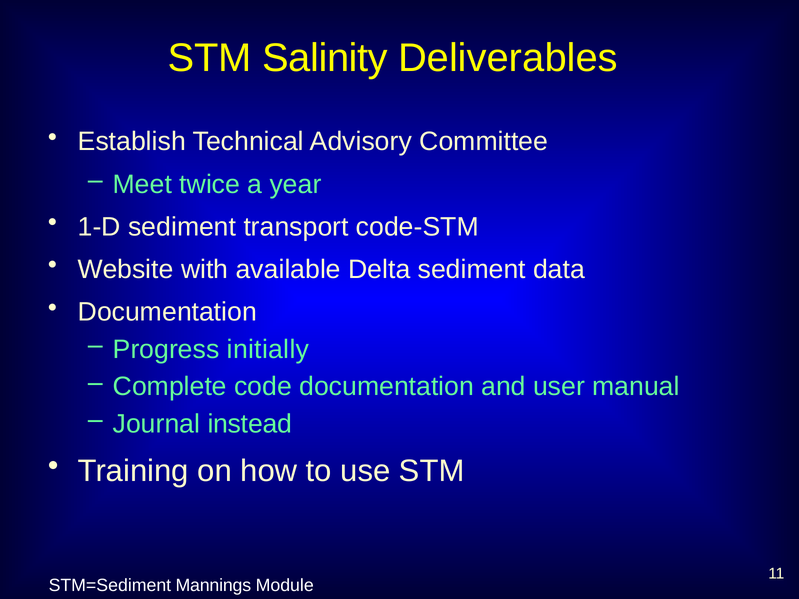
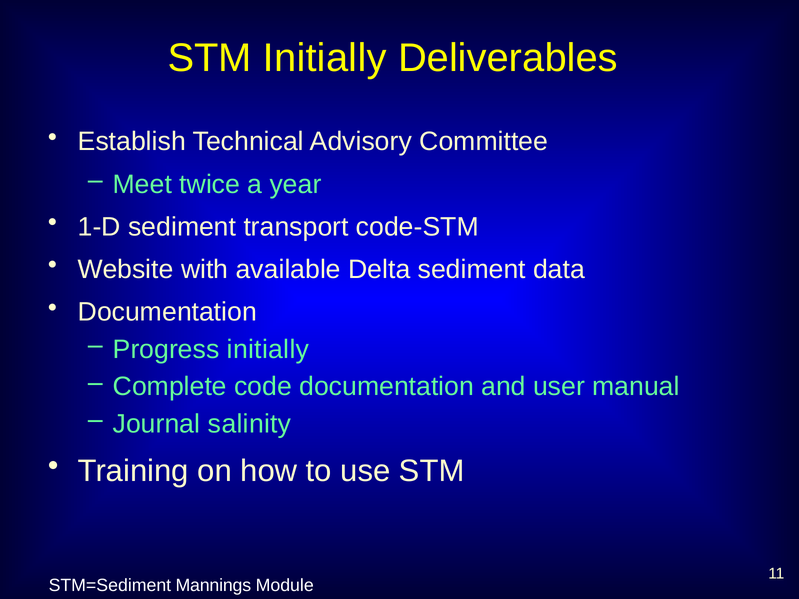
STM Salinity: Salinity -> Initially
instead: instead -> salinity
